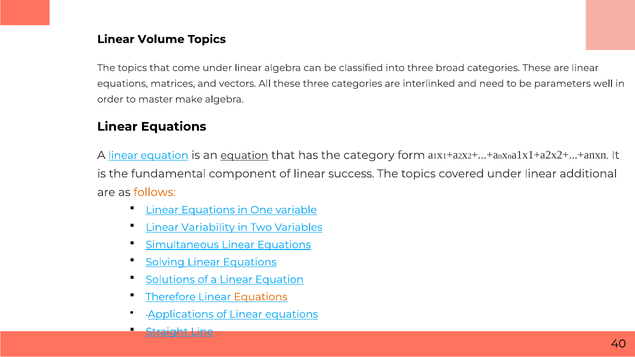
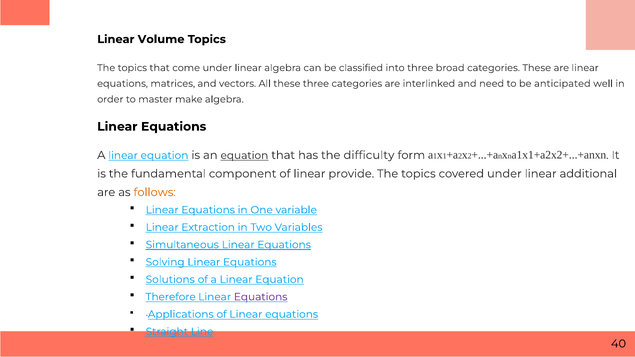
parameters: parameters -> anticipated
category: category -> difficulty
success: success -> provide
Variability: Variability -> Extraction
Equations at (261, 297) colour: orange -> purple
